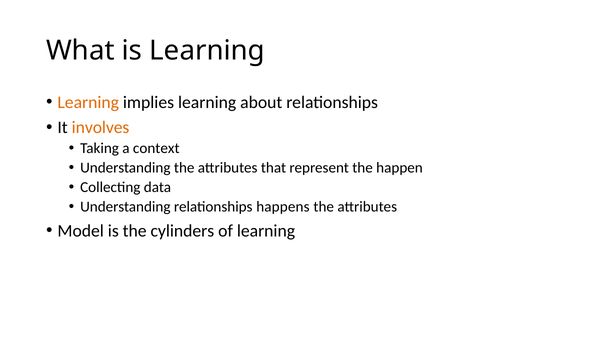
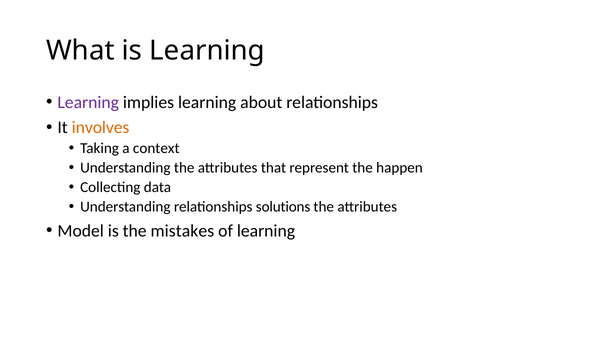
Learning at (88, 102) colour: orange -> purple
happens: happens -> solutions
cylinders: cylinders -> mistakes
